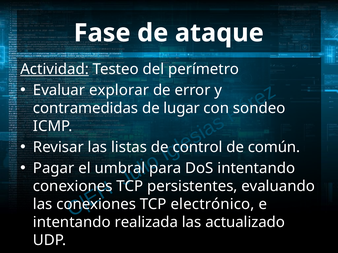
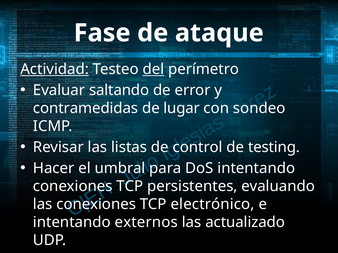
del underline: none -> present
explorar: explorar -> saltando
común: común -> testing
Pagar: Pagar -> Hacer
realizada: realizada -> externos
